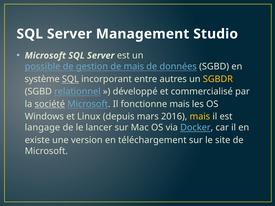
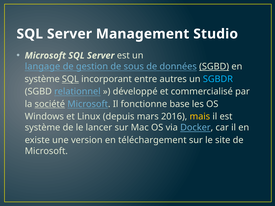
possible: possible -> langage
de mais: mais -> sous
SGBD at (214, 67) underline: none -> present
SGBDR colour: yellow -> light blue
fonctionne mais: mais -> base
langage at (42, 128): langage -> système
